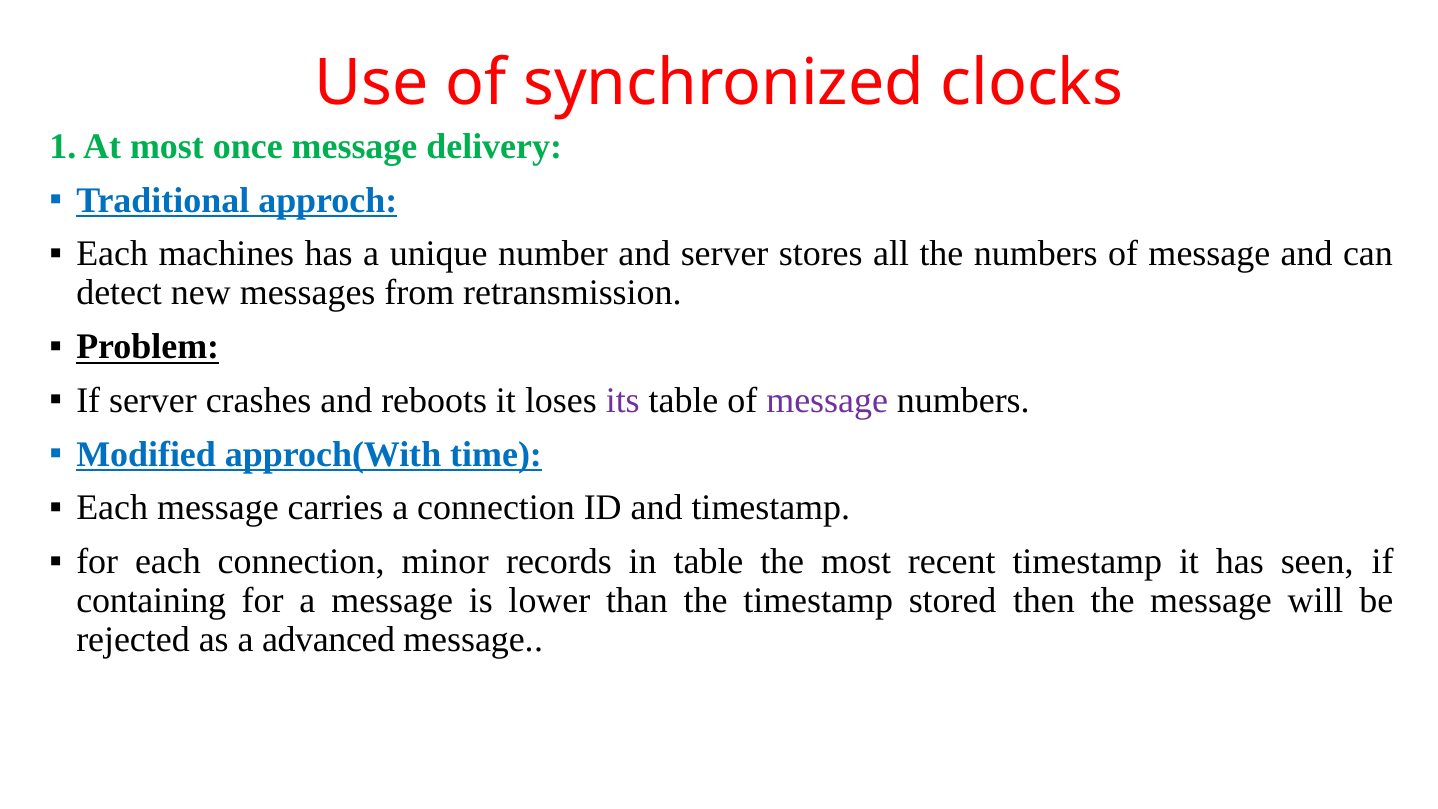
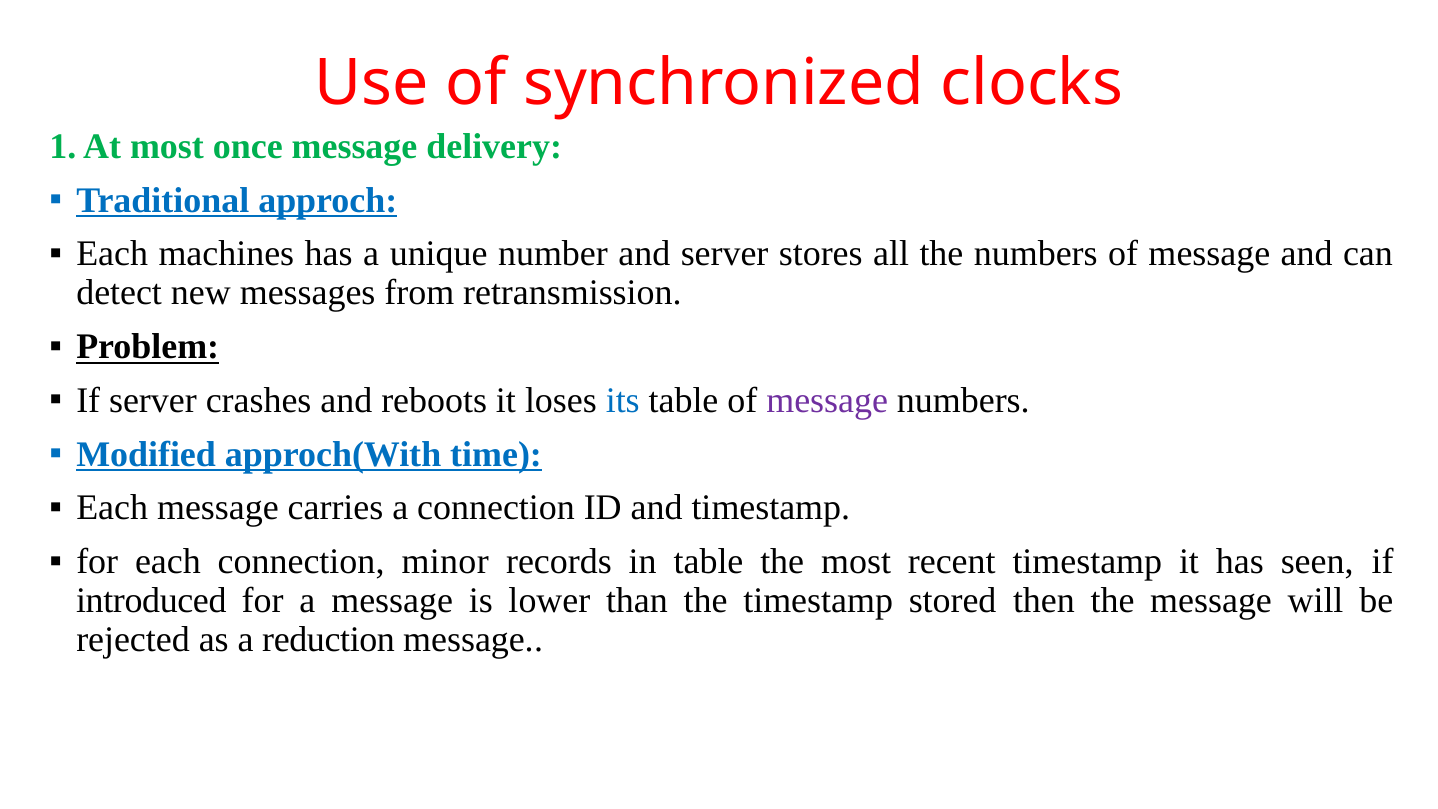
its colour: purple -> blue
containing: containing -> introduced
advanced: advanced -> reduction
